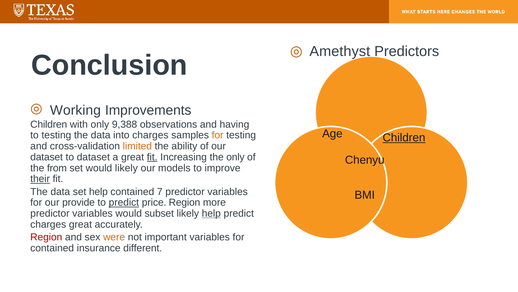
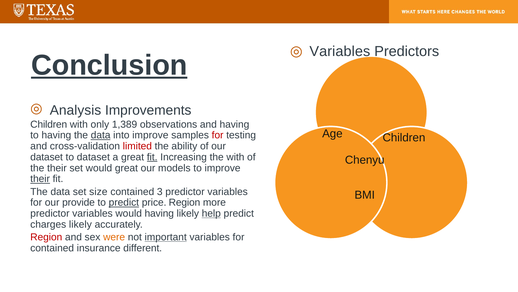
Amethyst at (340, 51): Amethyst -> Variables
Conclusion underline: none -> present
Working: Working -> Analysis
9,388: 9,388 -> 1,389
to testing: testing -> having
data at (101, 135) underline: none -> present
into charges: charges -> improve
for at (218, 135) colour: orange -> red
Children at (404, 137) underline: present -> none
limited colour: orange -> red
the only: only -> with
the from: from -> their
would likely: likely -> great
set help: help -> size
7: 7 -> 3
would subset: subset -> having
charges great: great -> likely
important underline: none -> present
